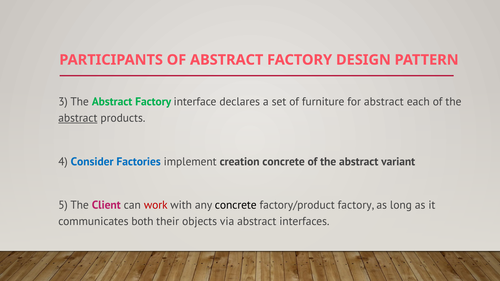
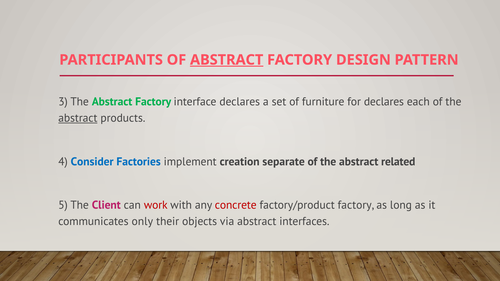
ABSTRACT at (227, 60) underline: none -> present
for abstract: abstract -> declares
creation concrete: concrete -> separate
variant: variant -> related
concrete at (236, 205) colour: black -> red
both: both -> only
